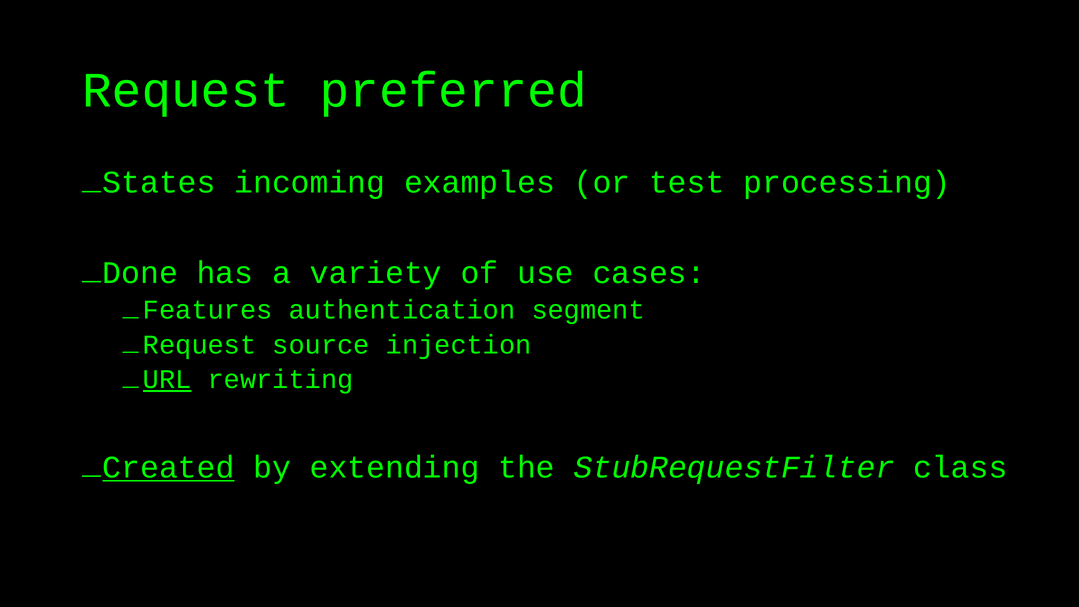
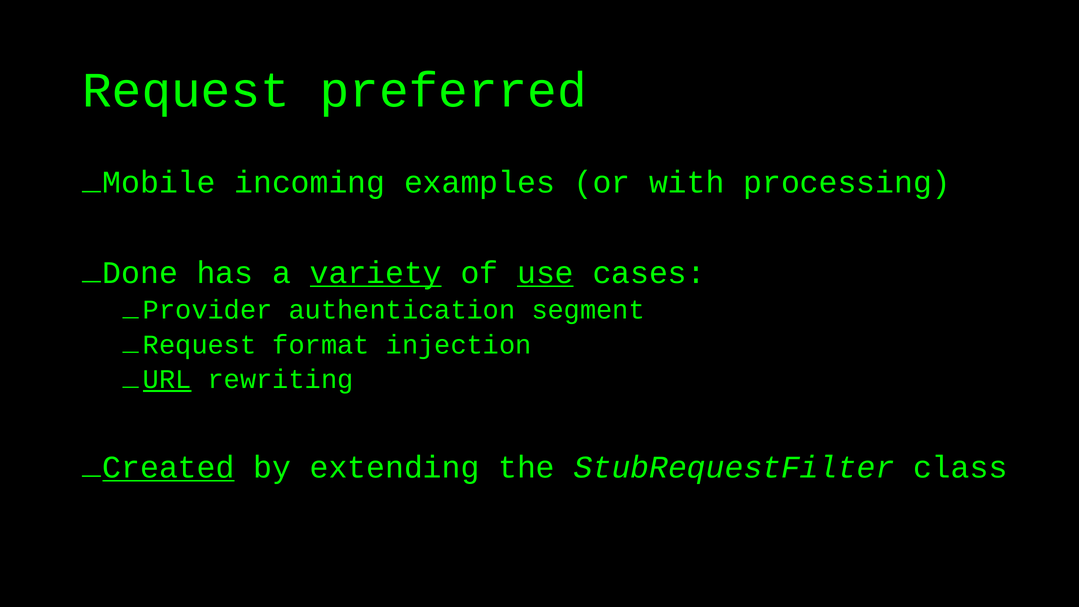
States: States -> Mobile
test: test -> with
variety underline: none -> present
use underline: none -> present
Features: Features -> Provider
source: source -> format
